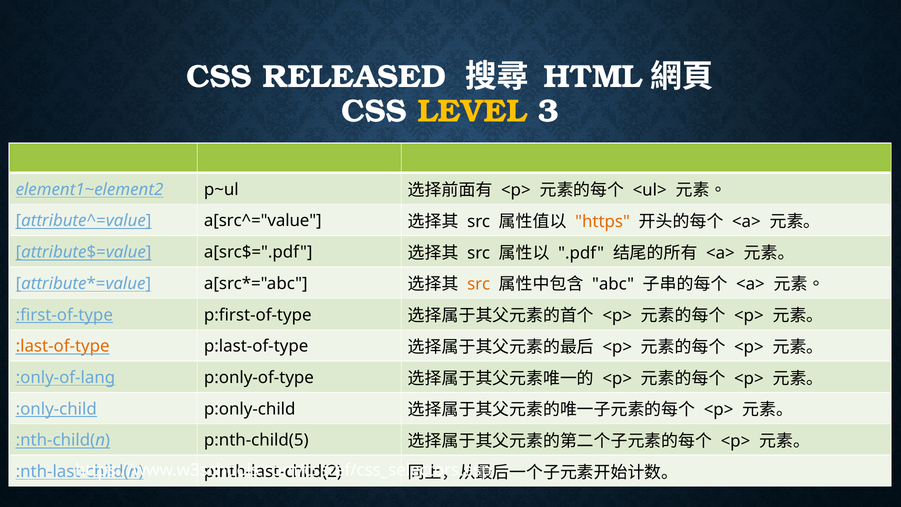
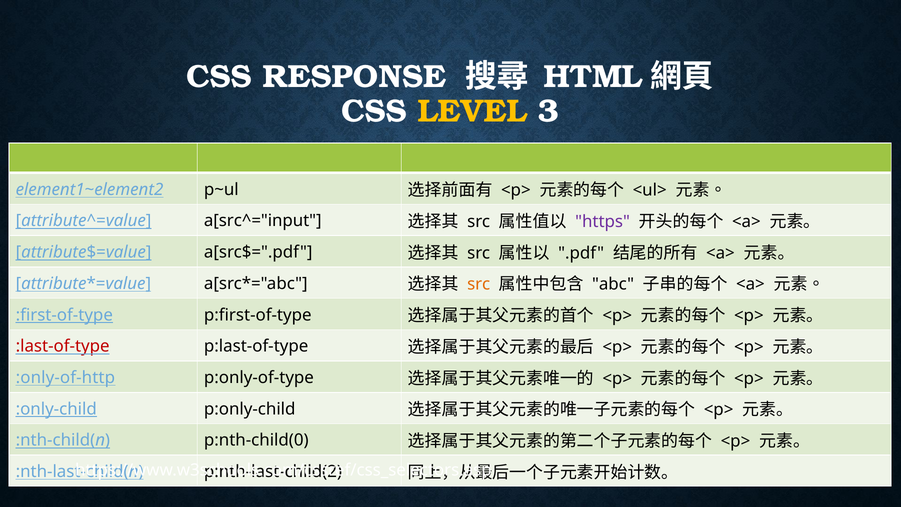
RELEASED: RELEASED -> RESPONSE
a[src^="value: a[src^="value -> a[src^="input
https colour: orange -> purple
:last-of-type colour: orange -> red
:only-of-lang: :only-of-lang -> :only-of-http
p:nth-child(5: p:nth-child(5 -> p:nth-child(0
